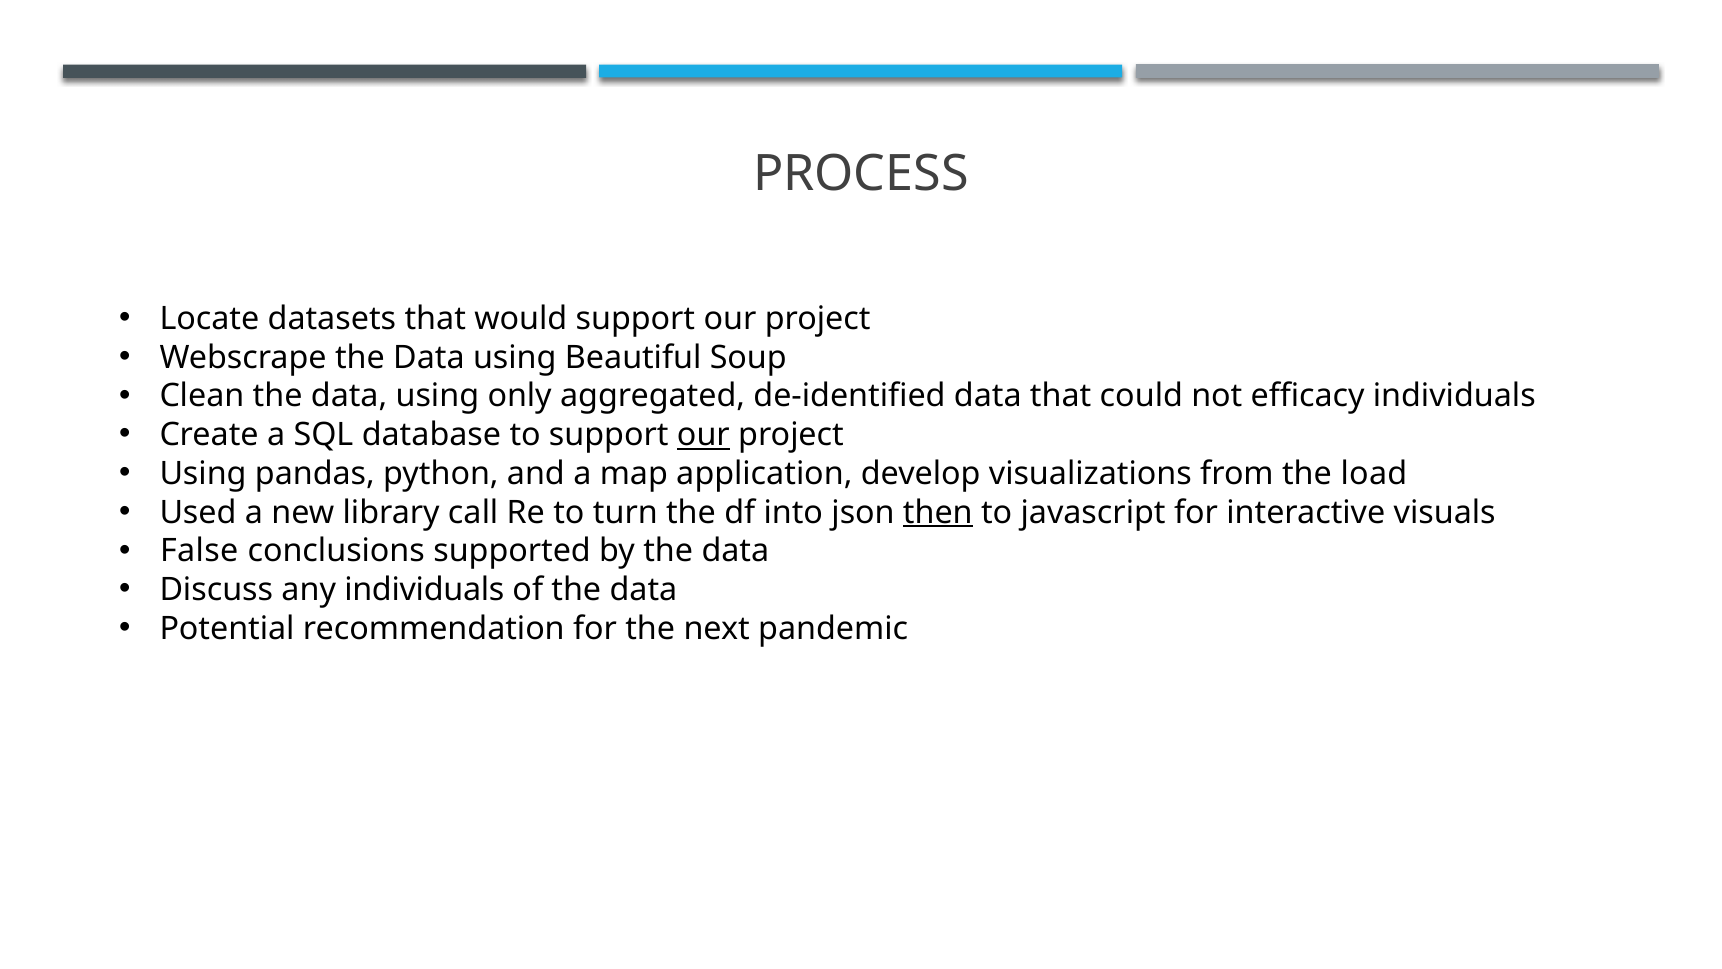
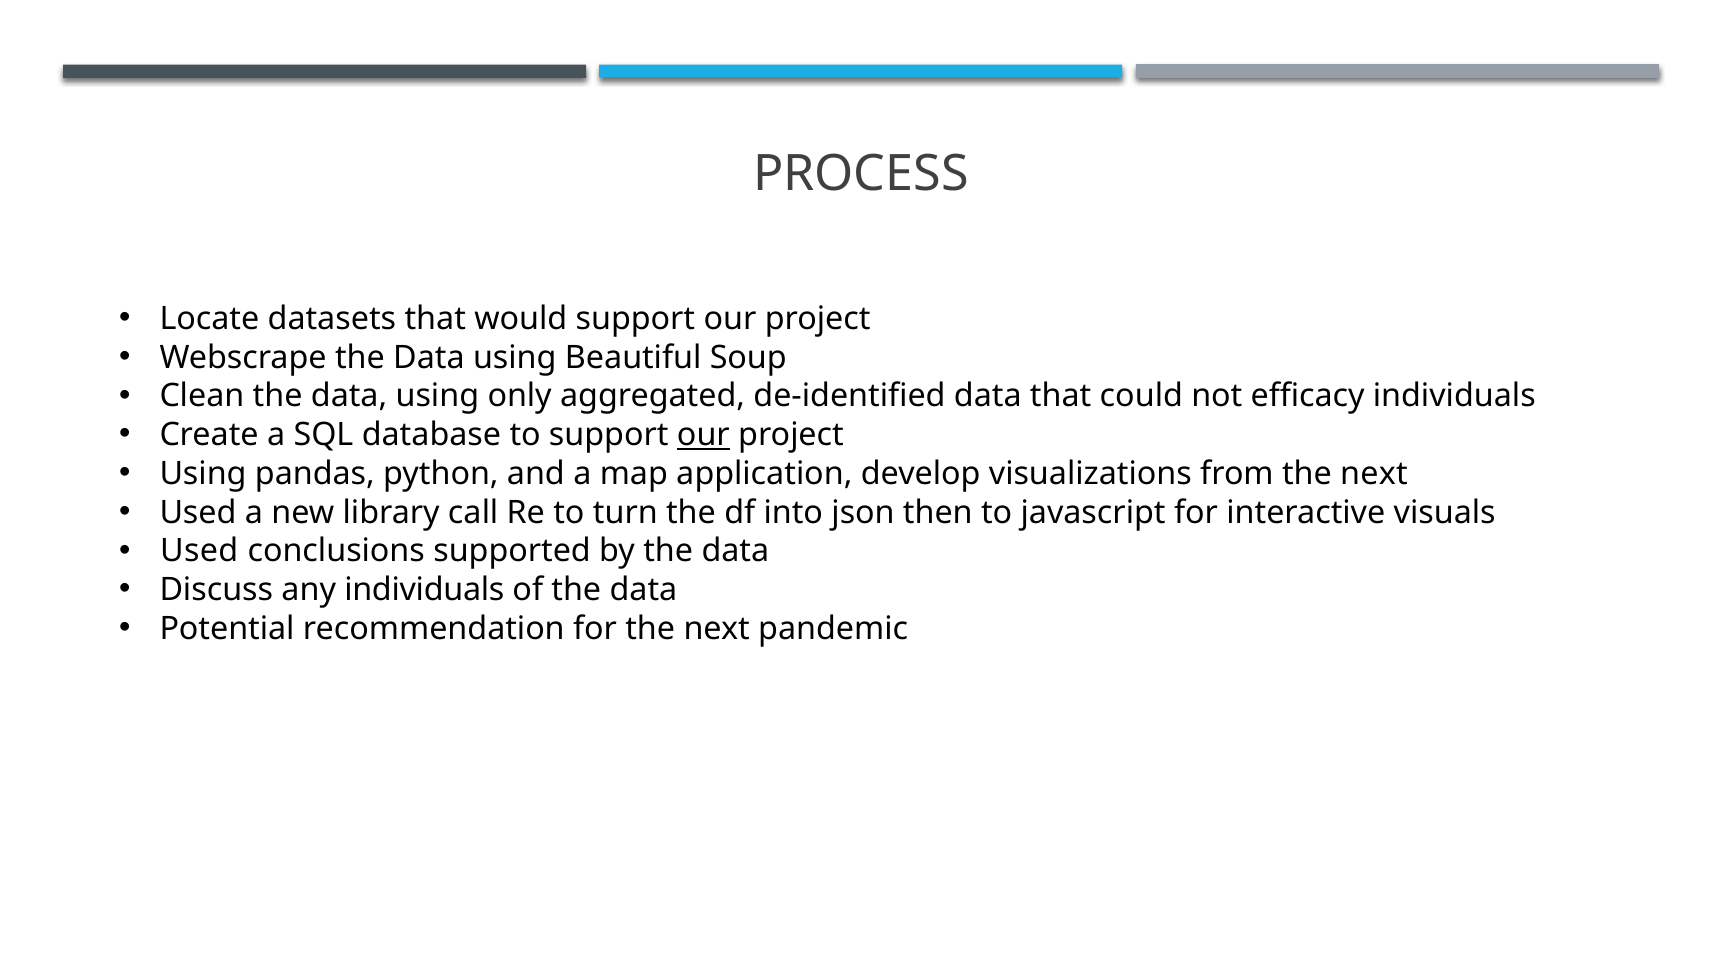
from the load: load -> next
then underline: present -> none
False at (199, 551): False -> Used
